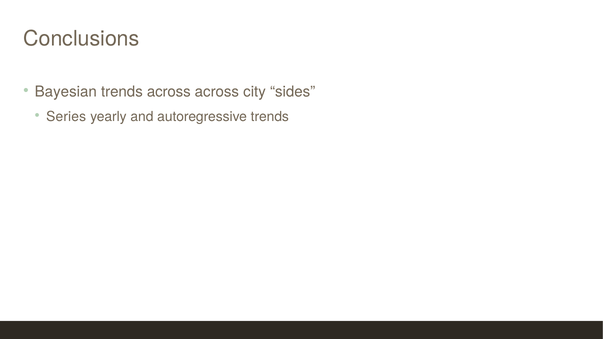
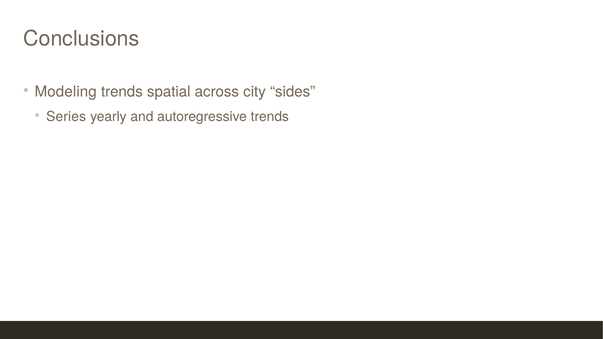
Bayesian: Bayesian -> Modeling
trends across: across -> spatial
